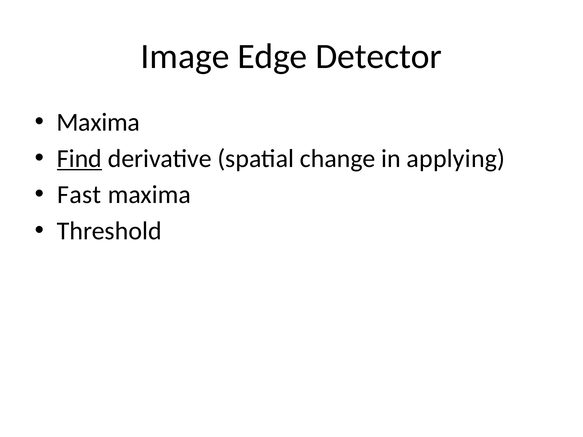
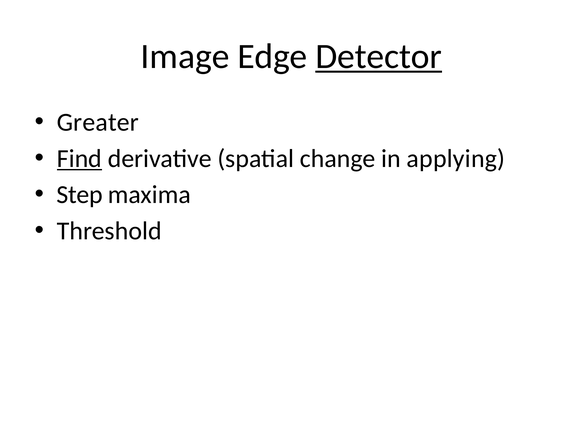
Detector underline: none -> present
Maxima at (98, 122): Maxima -> Greater
Fast: Fast -> Step
